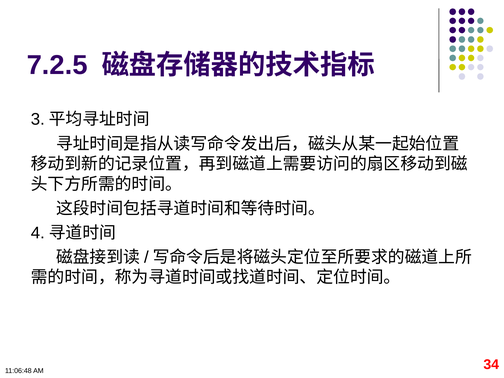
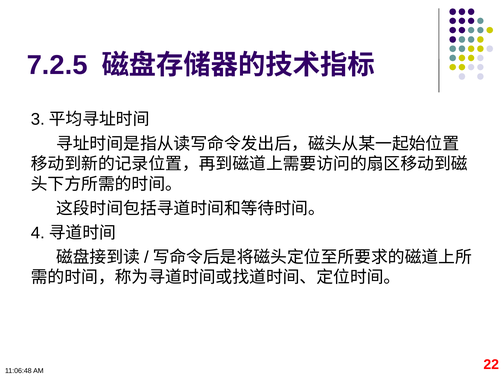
34: 34 -> 22
